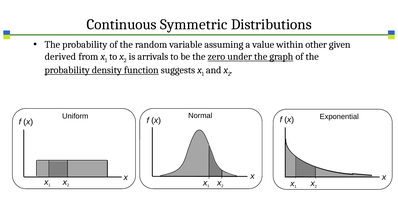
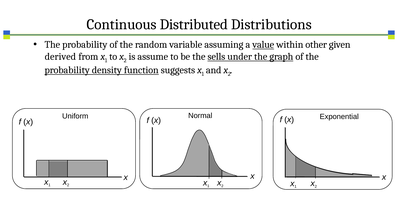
Symmetric: Symmetric -> Distributed
value underline: none -> present
arrivals: arrivals -> assume
zero: zero -> sells
